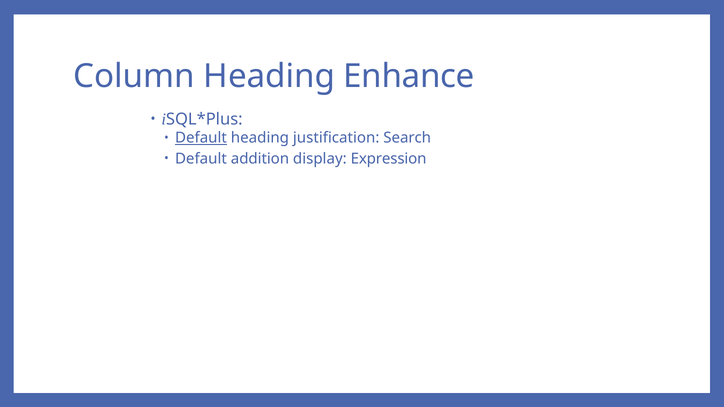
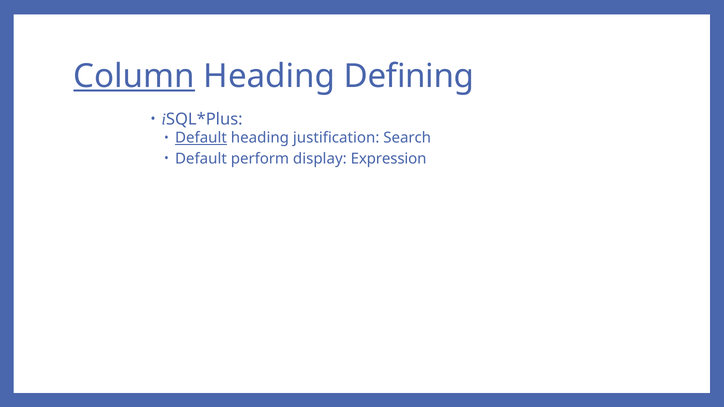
Column underline: none -> present
Enhance: Enhance -> Defining
addition: addition -> perform
